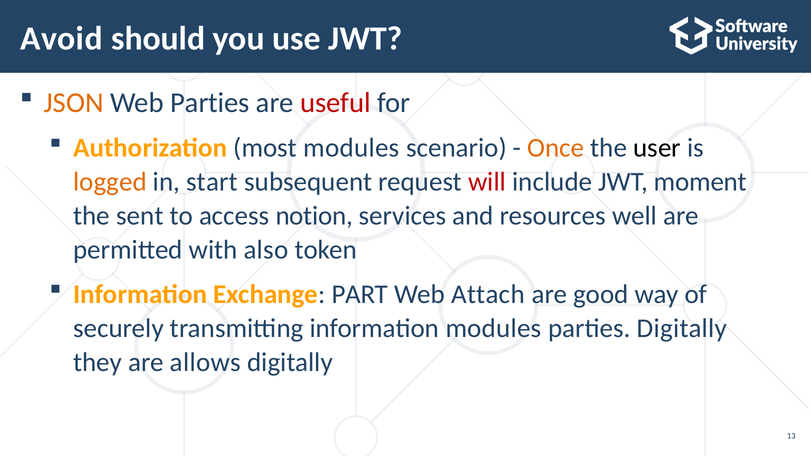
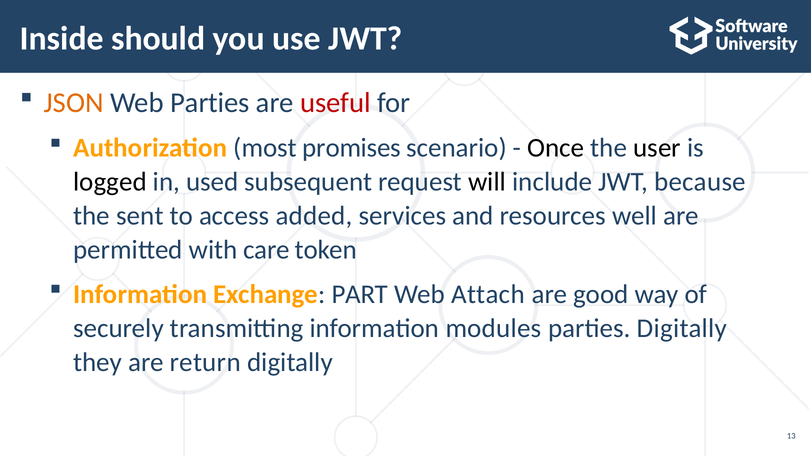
Avoid: Avoid -> Inside
most modules: modules -> promises
Once colour: orange -> black
logged colour: orange -> black
start: start -> used
will colour: red -> black
moment: moment -> because
notion: notion -> added
also: also -> care
allows: allows -> return
